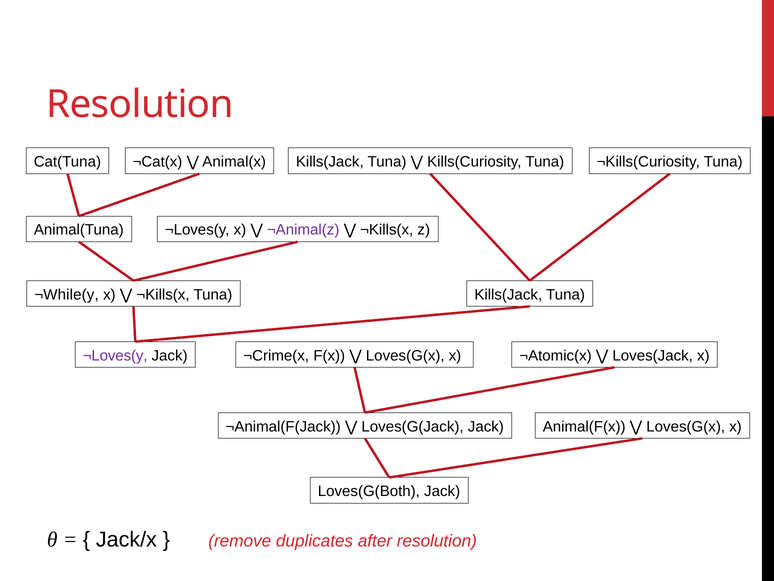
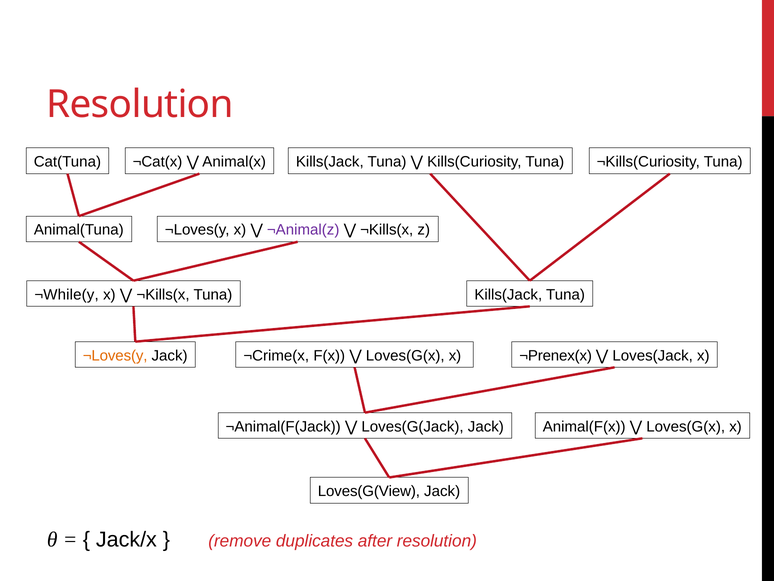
¬Loves(y at (115, 355) colour: purple -> orange
¬Atomic(x: ¬Atomic(x -> ¬Prenex(x
Loves(G(Both: Loves(G(Both -> Loves(G(View
